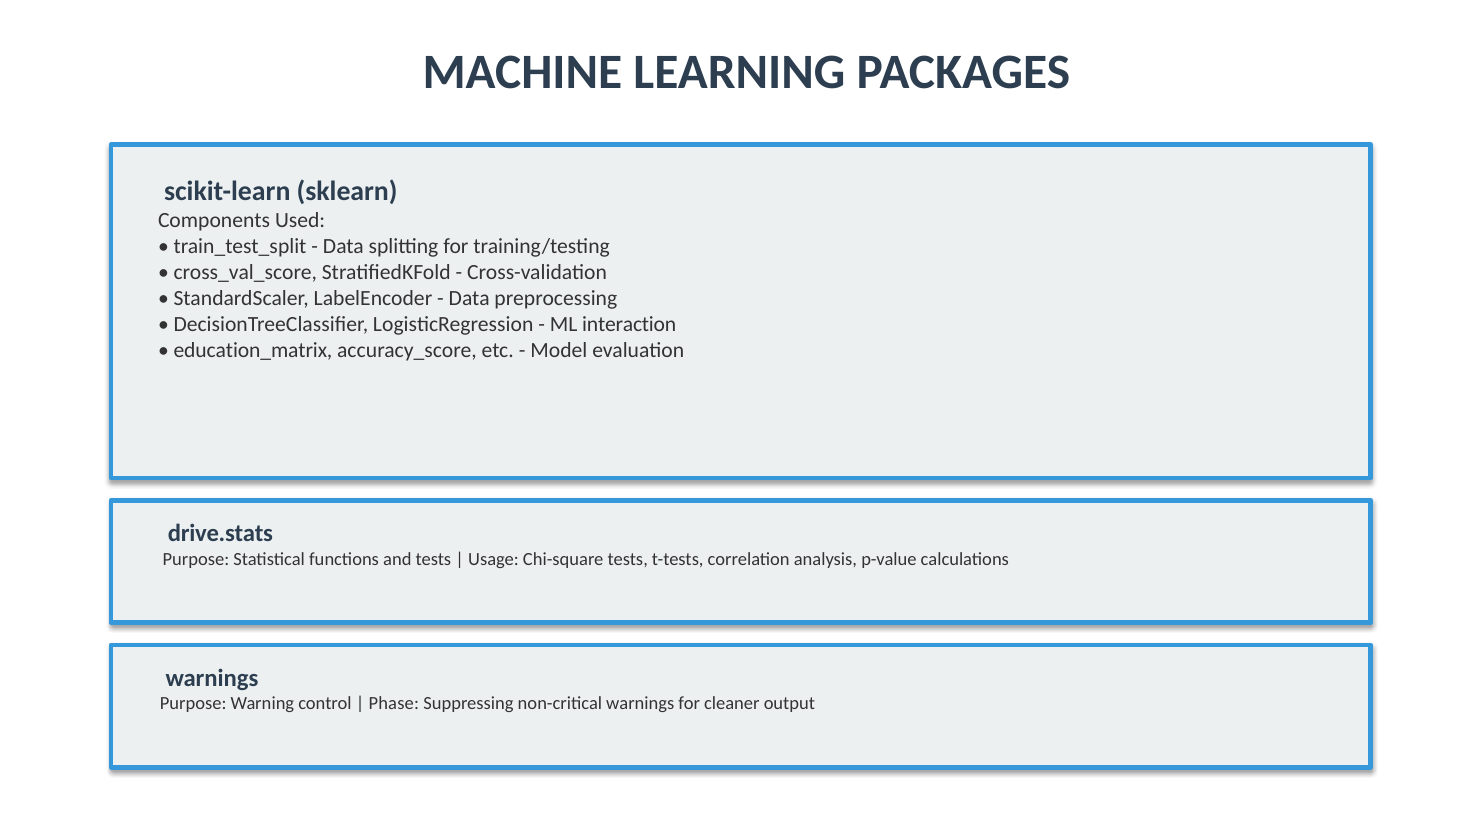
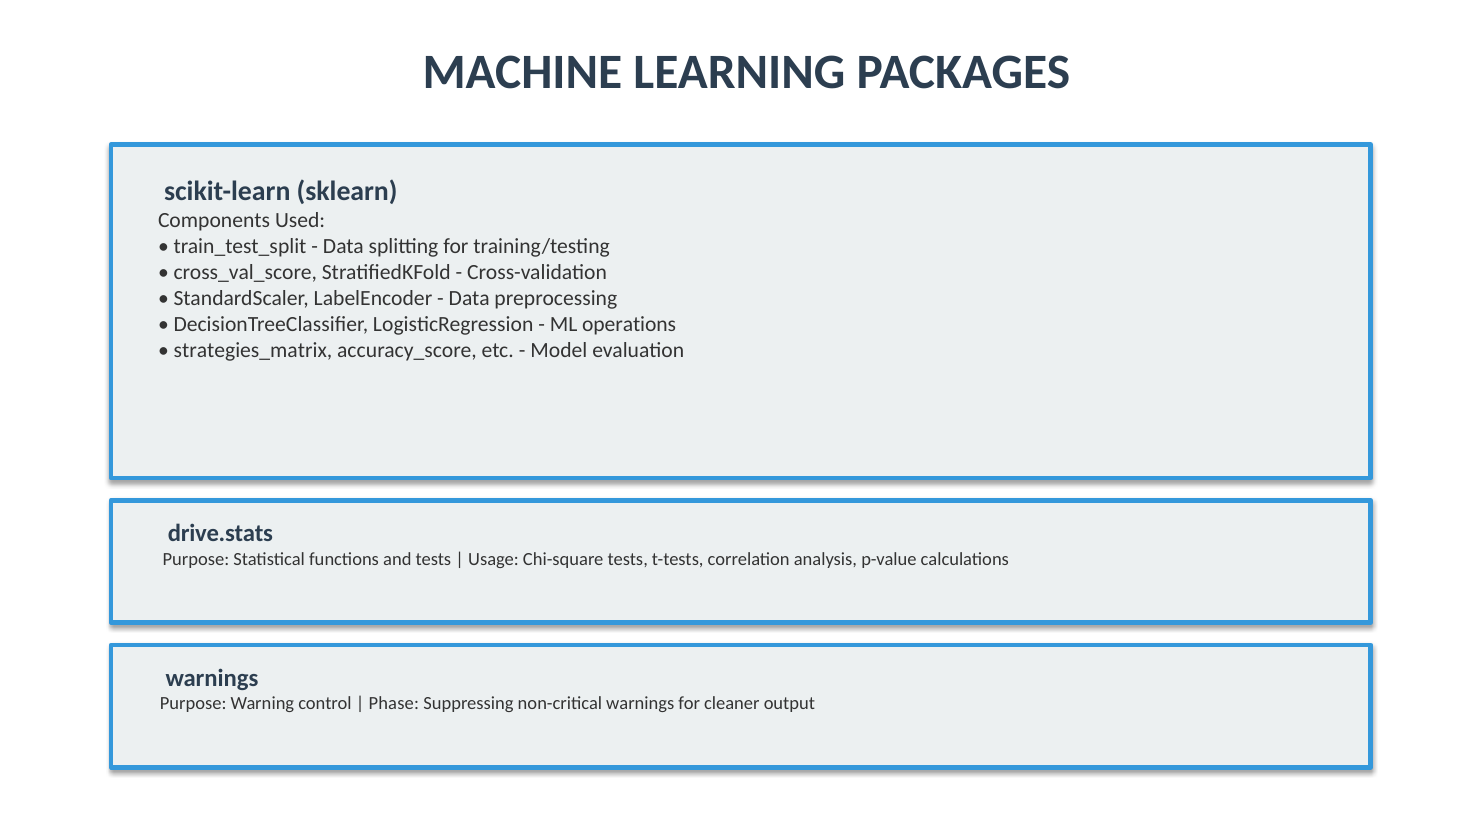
interaction: interaction -> operations
education_matrix: education_matrix -> strategies_matrix
